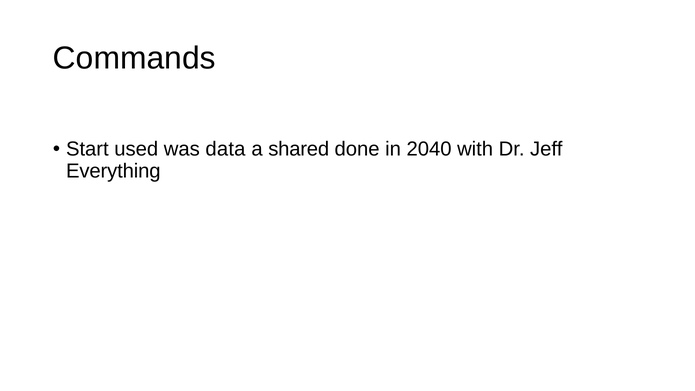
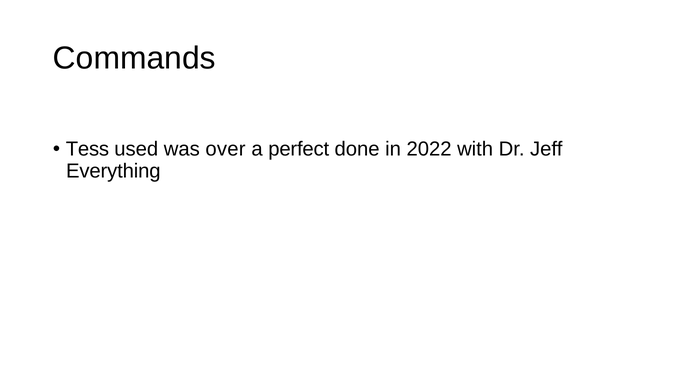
Start: Start -> Tess
data: data -> over
shared: shared -> perfect
2040: 2040 -> 2022
